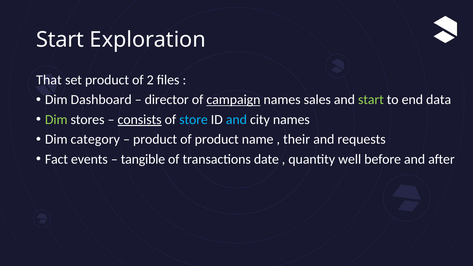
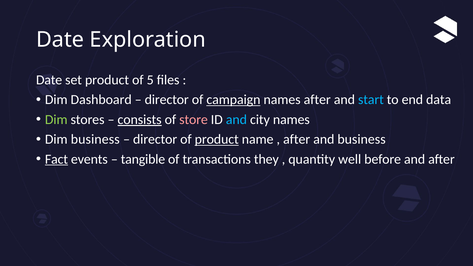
Start at (60, 40): Start -> Date
That at (49, 80): That -> Date
2: 2 -> 5
names sales: sales -> after
start at (371, 100) colour: light green -> light blue
store colour: light blue -> pink
Dim category: category -> business
product at (155, 139): product -> director
product at (217, 139) underline: none -> present
their at (297, 139): their -> after
and requests: requests -> business
Fact underline: none -> present
date: date -> they
